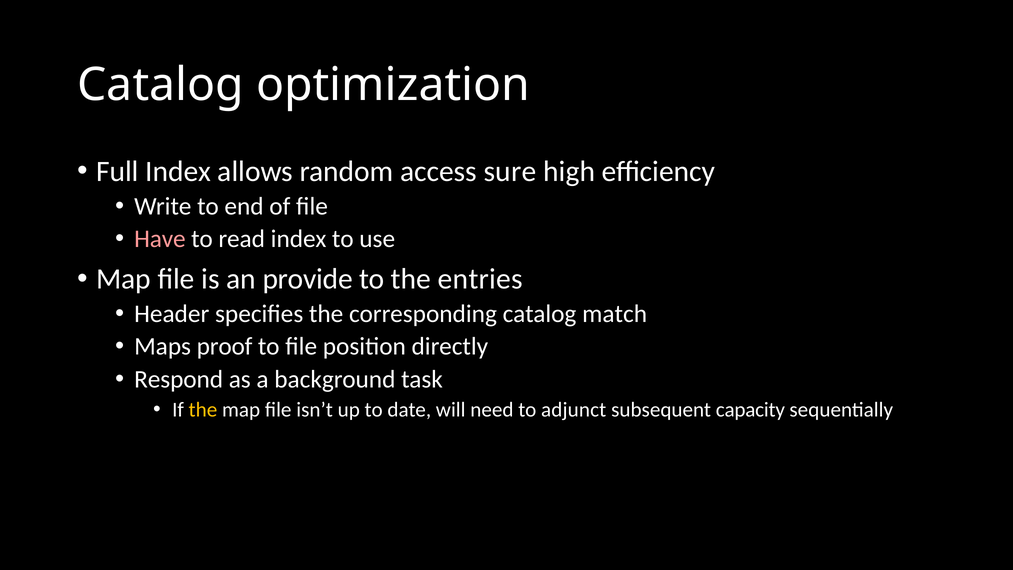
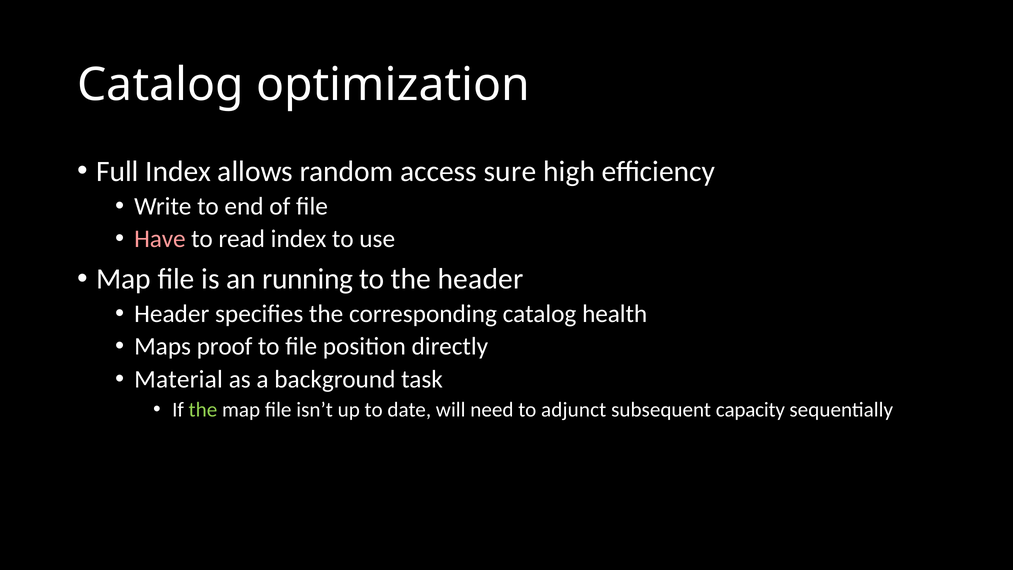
provide: provide -> running
the entries: entries -> header
match: match -> health
Respond: Respond -> Material
the at (203, 409) colour: yellow -> light green
